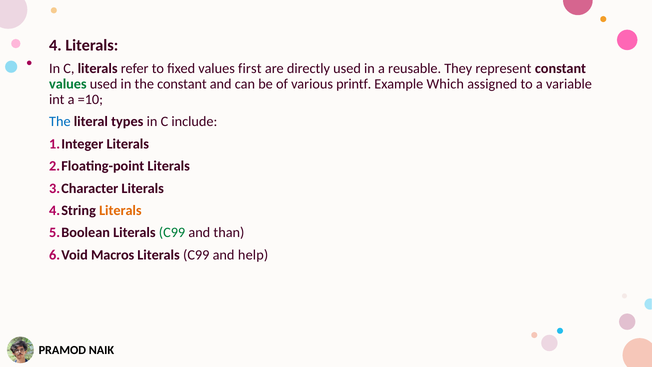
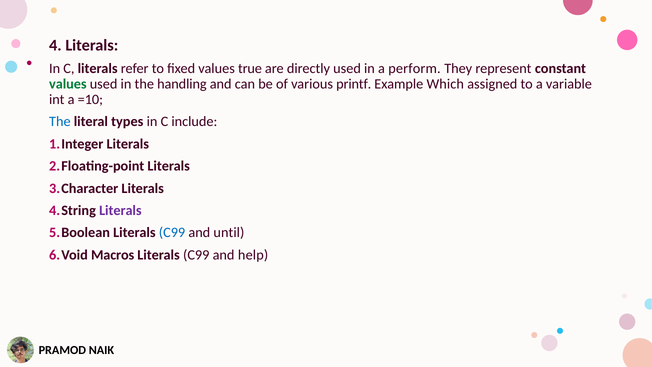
first: first -> true
reusable: reusable -> perform
the constant: constant -> handling
Literals at (120, 210) colour: orange -> purple
C99 at (172, 233) colour: green -> blue
than: than -> until
